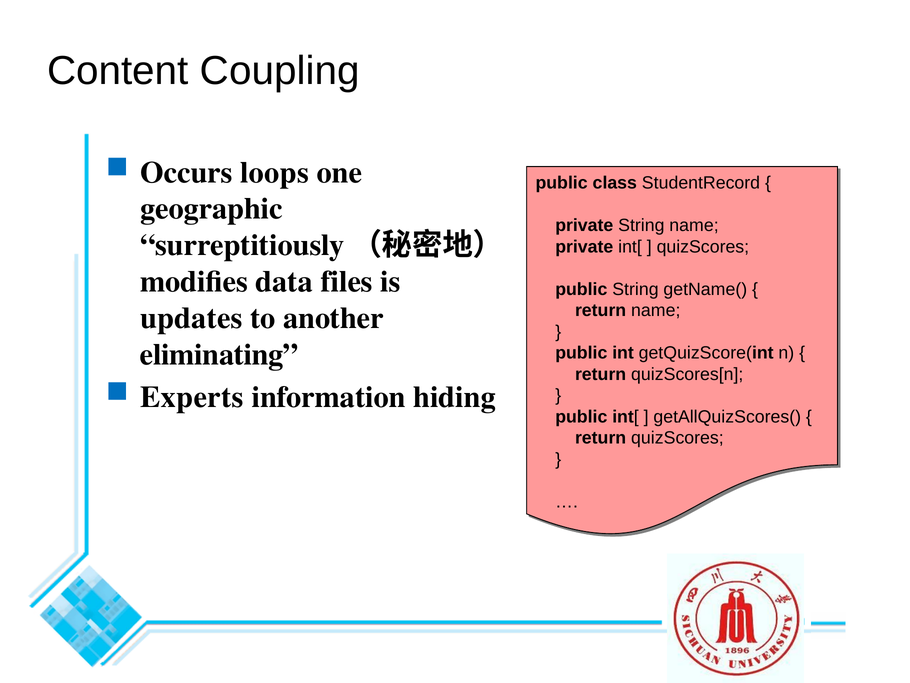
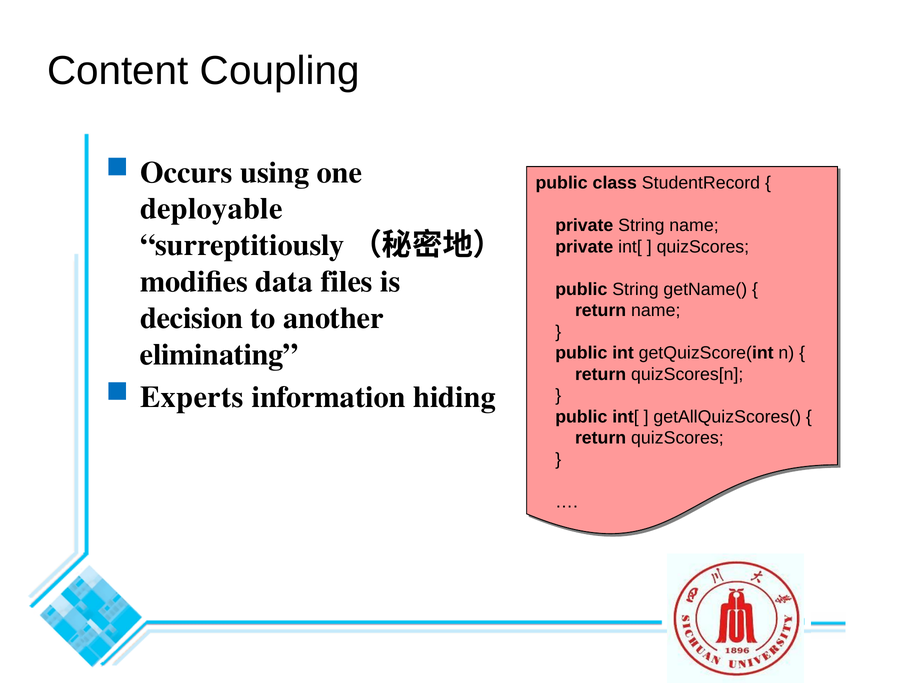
loops: loops -> using
geographic: geographic -> deployable
updates: updates -> decision
